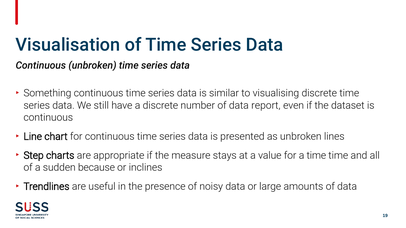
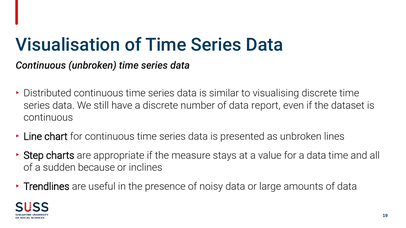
Something: Something -> Distributed
a time: time -> data
